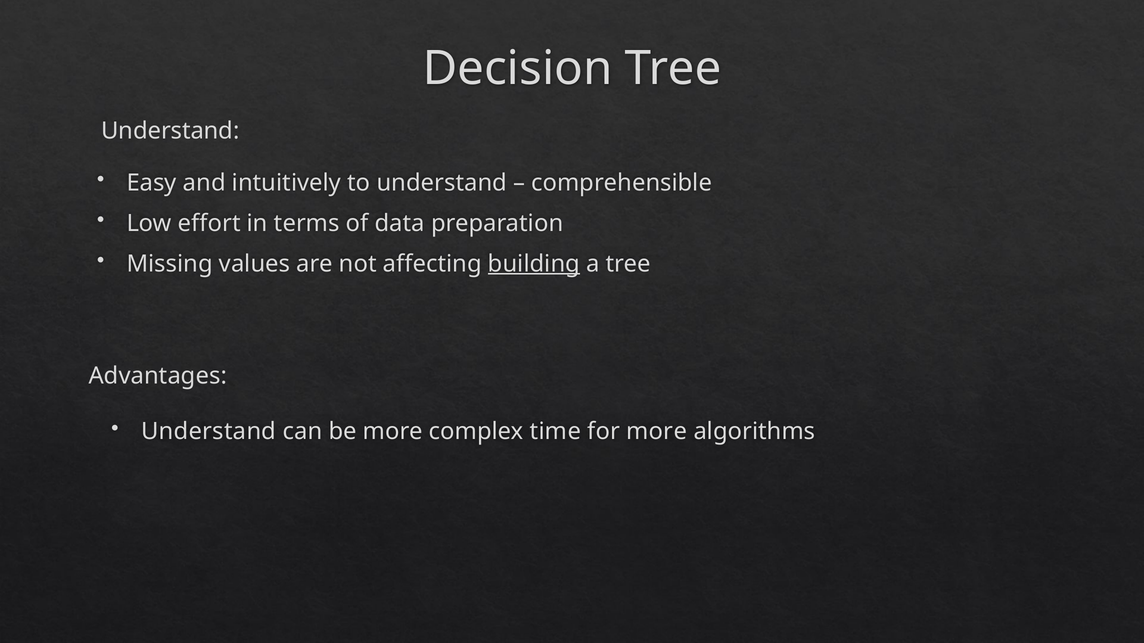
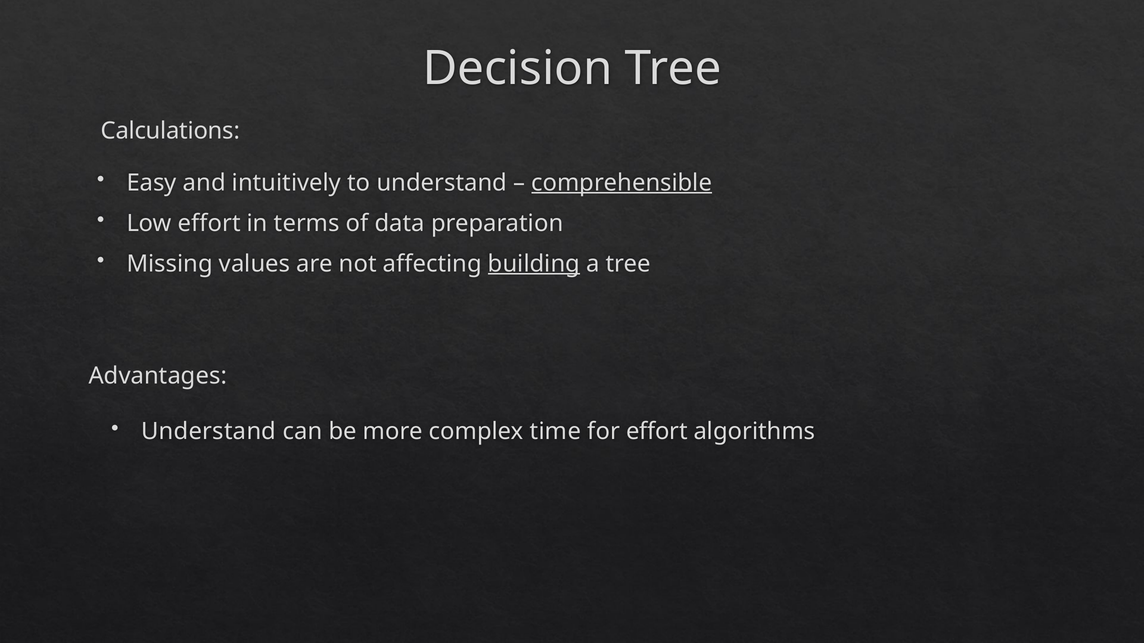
Understand at (170, 131): Understand -> Calculations
comprehensible underline: none -> present
for more: more -> effort
